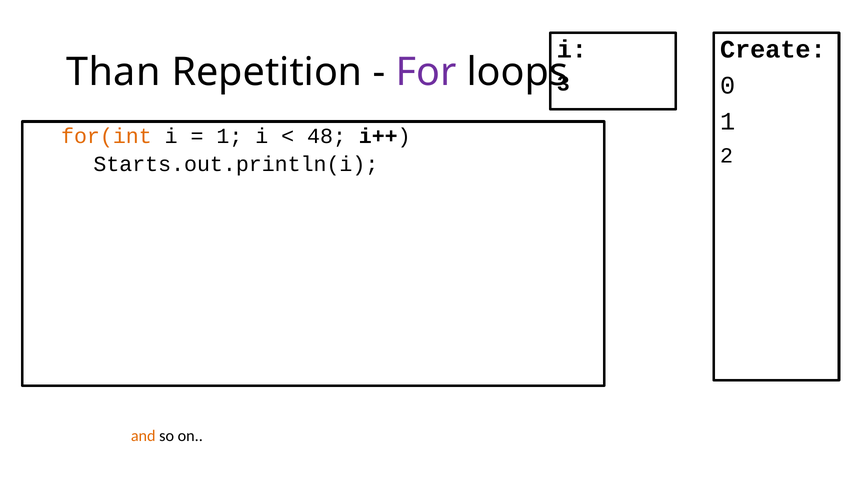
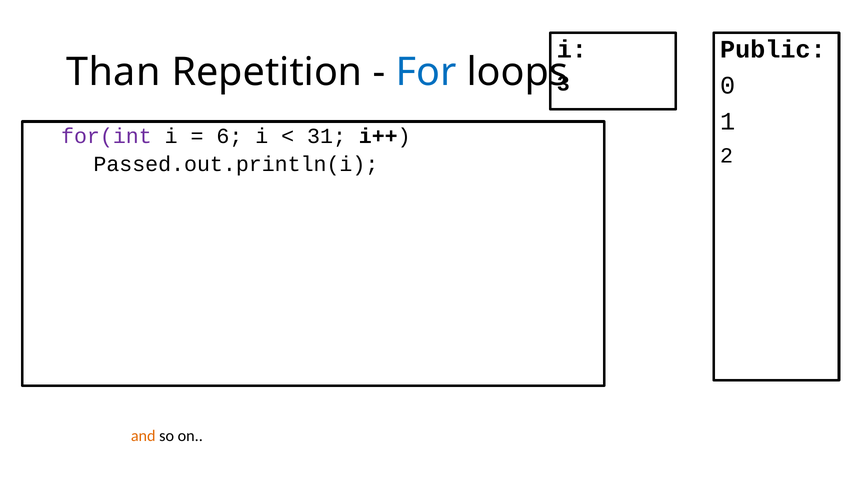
Create: Create -> Public
For colour: purple -> blue
for(int colour: orange -> purple
1 at (229, 136): 1 -> 6
48: 48 -> 31
Starts.out.println(i: Starts.out.println(i -> Passed.out.println(i
